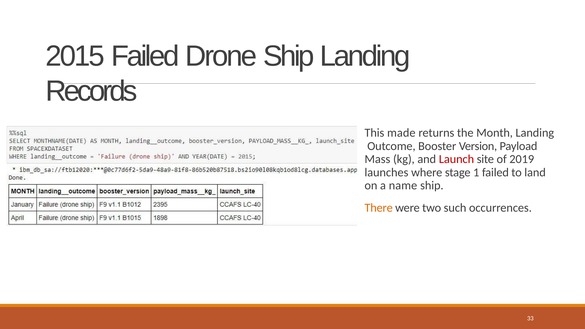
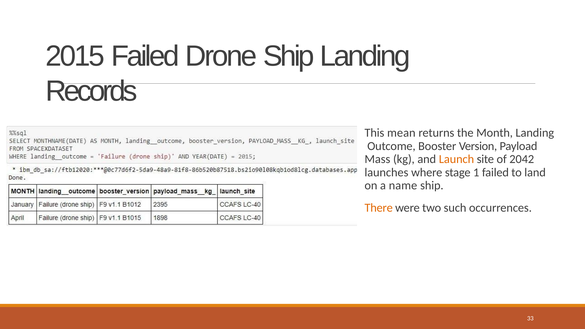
made: made -> mean
Launch colour: red -> orange
2019: 2019 -> 2042
